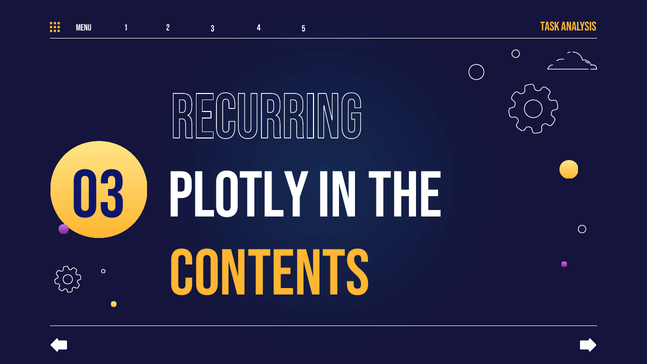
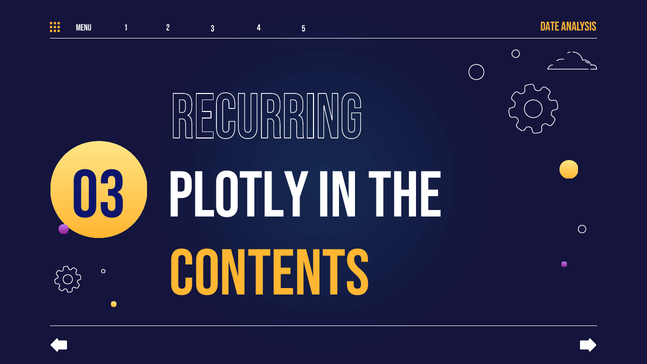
Task: Task -> Date
